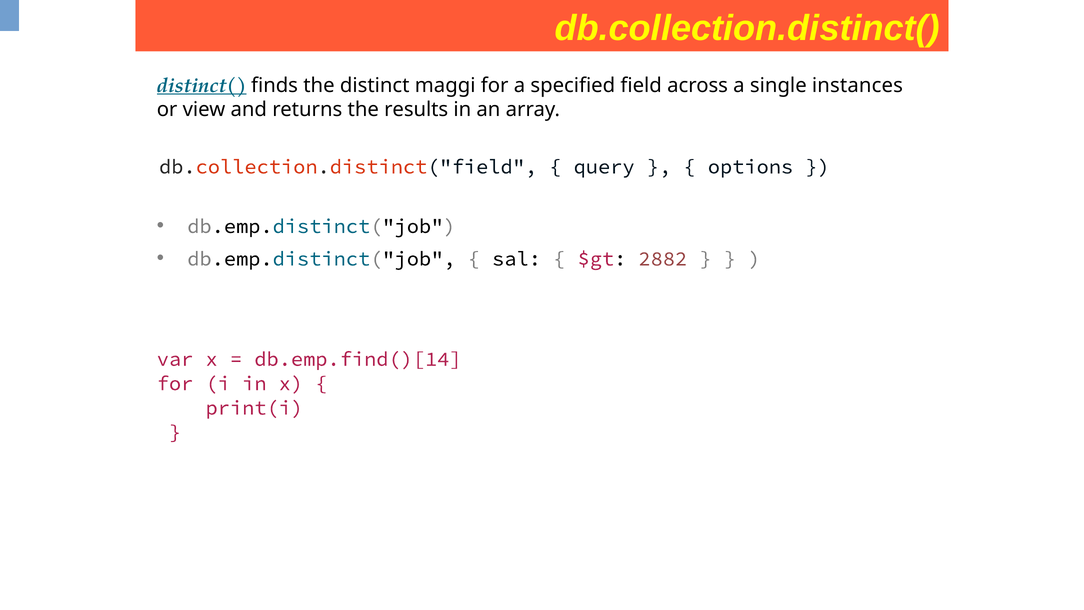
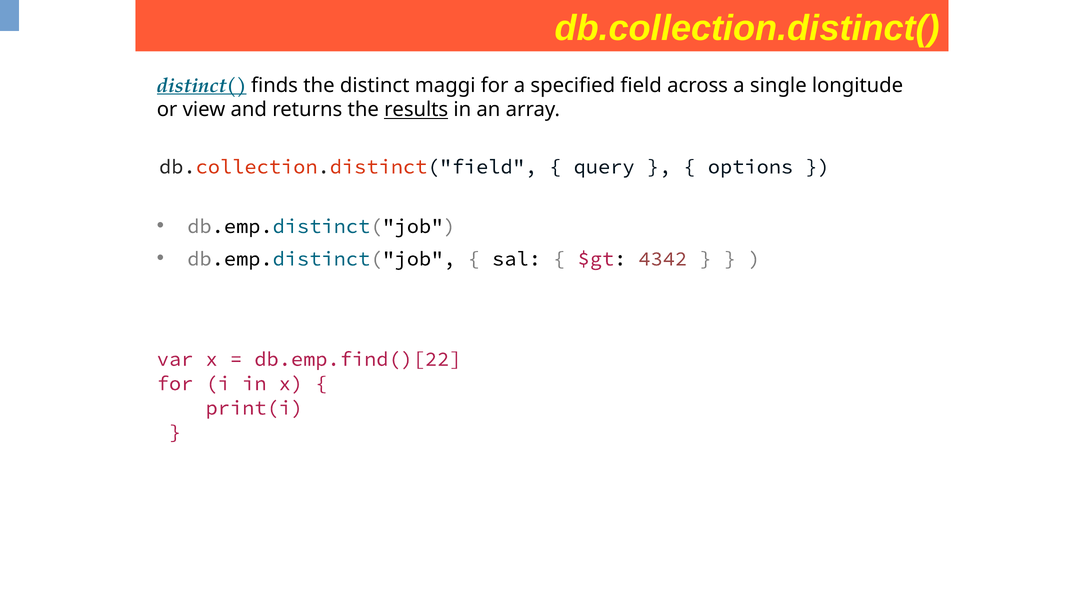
instances: instances -> longitude
results underline: none -> present
2882: 2882 -> 4342
db.emp.find()[14: db.emp.find()[14 -> db.emp.find()[22
